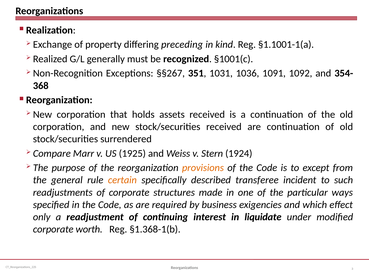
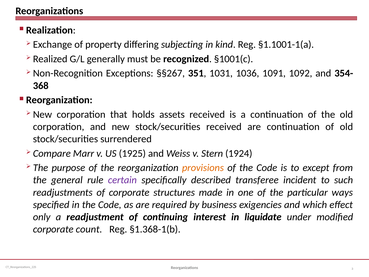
preceding: preceding -> subjecting
certain colour: orange -> purple
worth: worth -> count
